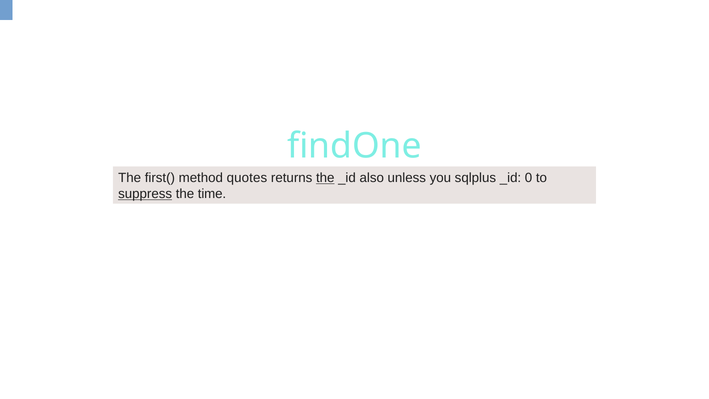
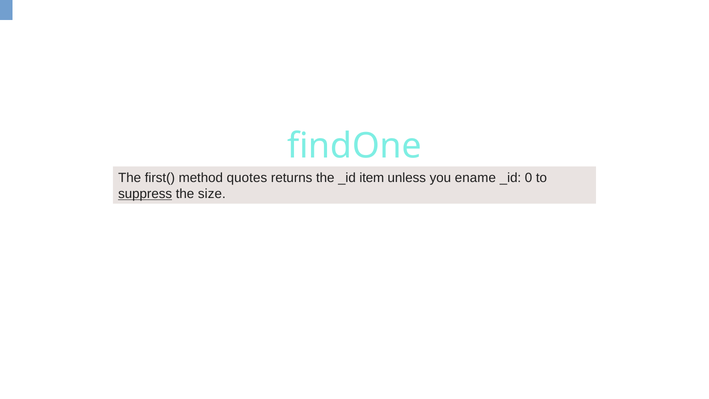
the at (325, 178) underline: present -> none
also: also -> item
sqlplus: sqlplus -> ename
time: time -> size
